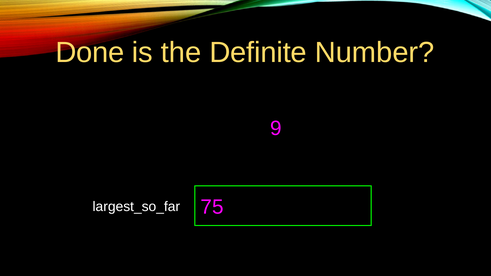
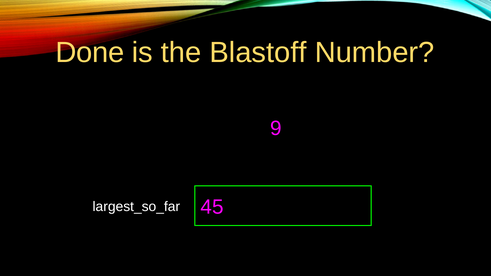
Definite: Definite -> Blastoff
75: 75 -> 45
